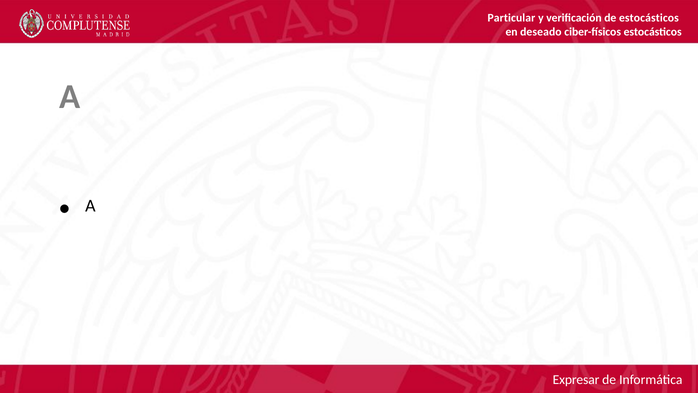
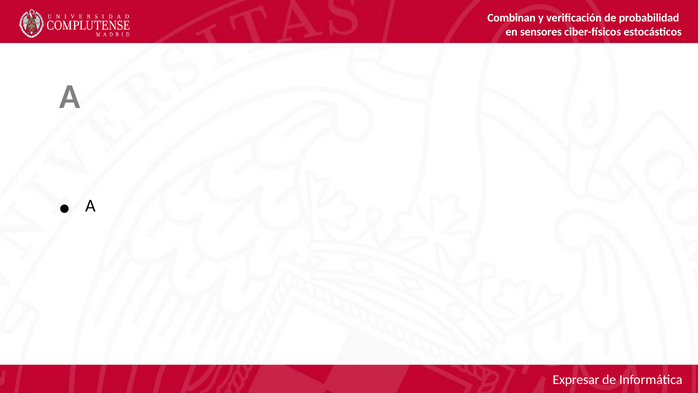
Particular: Particular -> Combinan
de estocásticos: estocásticos -> probabilidad
deseado: deseado -> sensores
